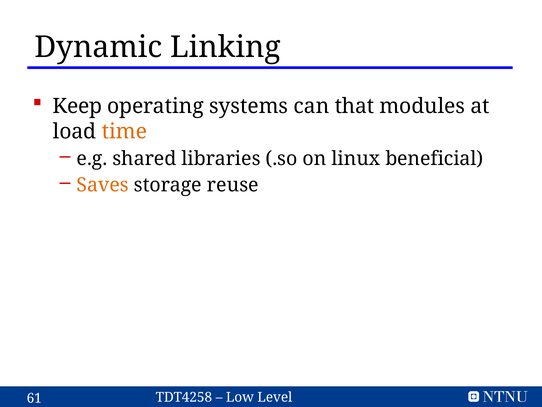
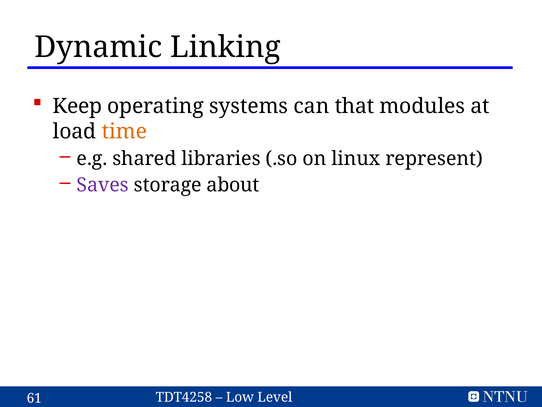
beneficial: beneficial -> represent
Saves colour: orange -> purple
reuse: reuse -> about
